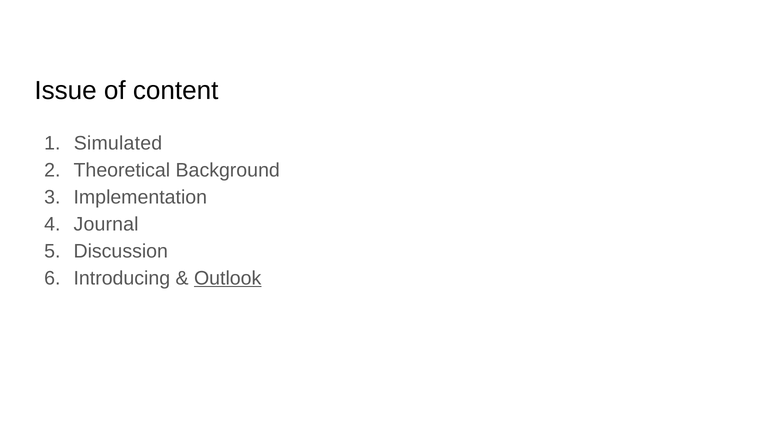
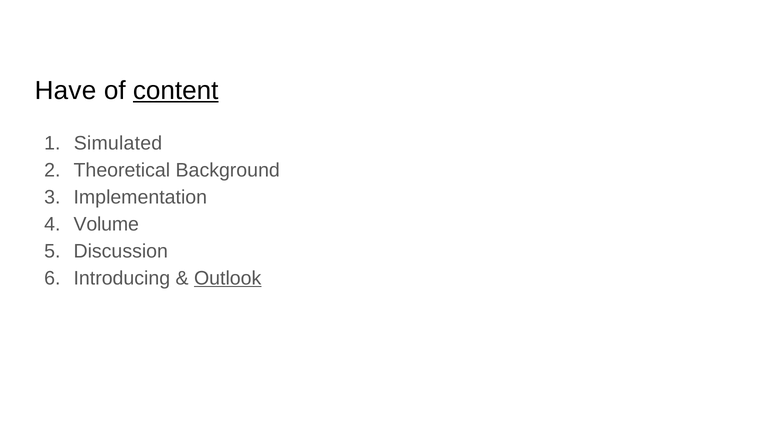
Issue: Issue -> Have
content underline: none -> present
Journal: Journal -> Volume
